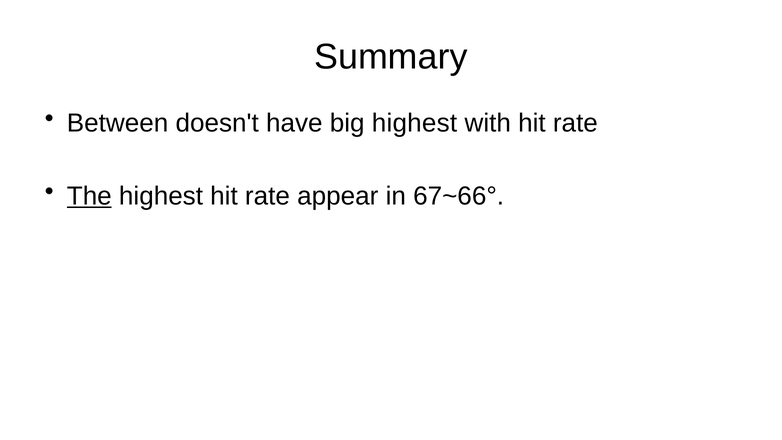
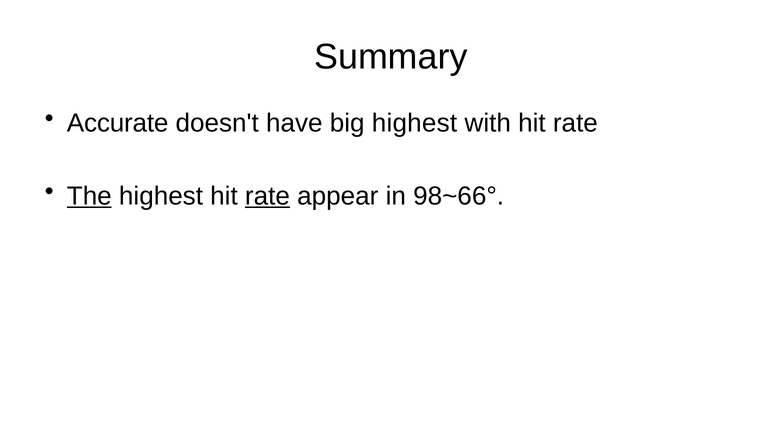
Between: Between -> Accurate
rate at (267, 196) underline: none -> present
67~66°: 67~66° -> 98~66°
